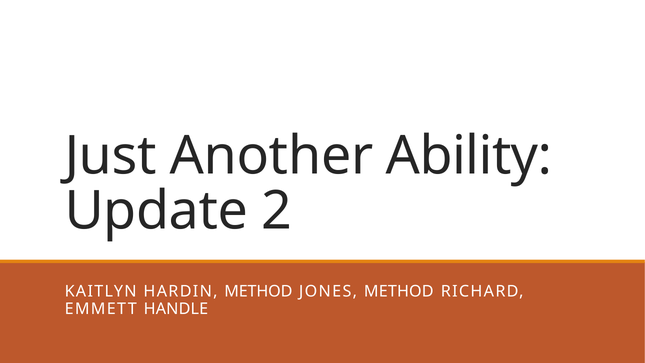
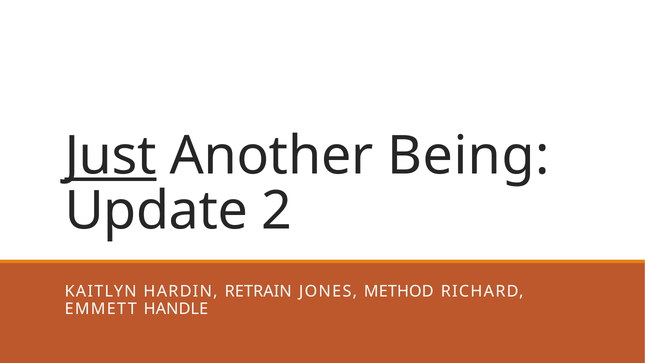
Just underline: none -> present
Ability: Ability -> Being
HARDIN METHOD: METHOD -> RETRAIN
